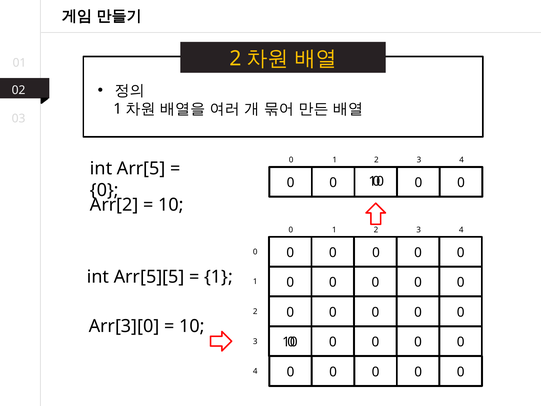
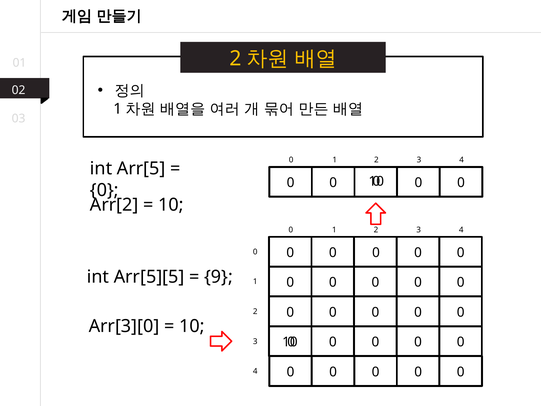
1 at (219, 277): 1 -> 9
